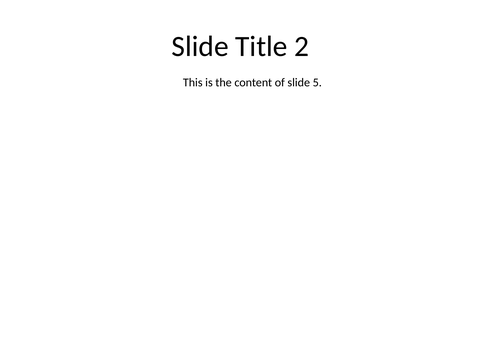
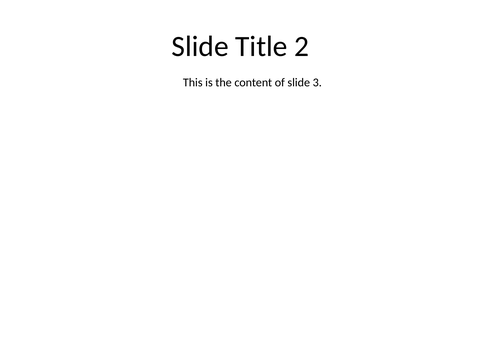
5: 5 -> 3
